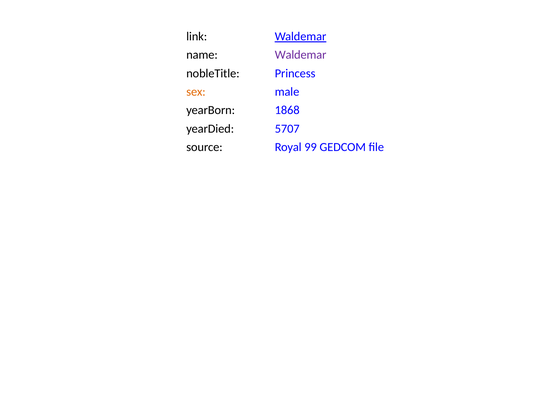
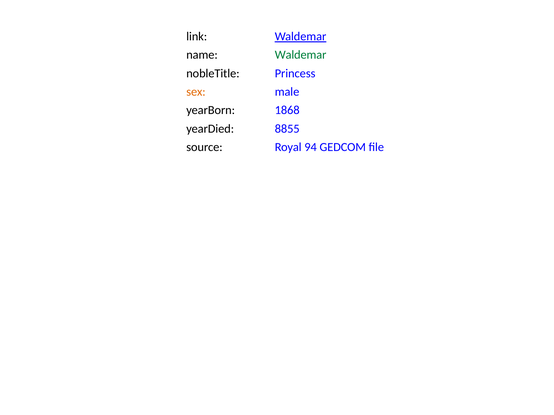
Waldemar at (301, 55) colour: purple -> green
5707: 5707 -> 8855
99: 99 -> 94
